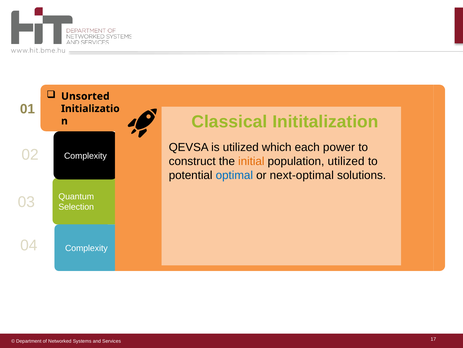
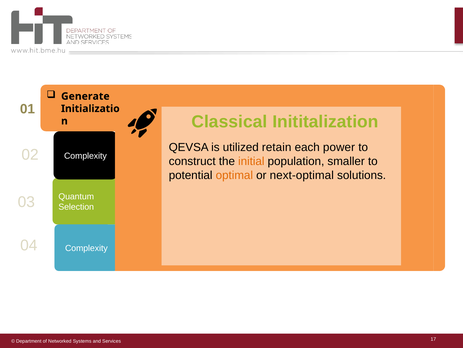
Unsorted: Unsorted -> Generate
which: which -> retain
population utilized: utilized -> smaller
optimal colour: blue -> orange
